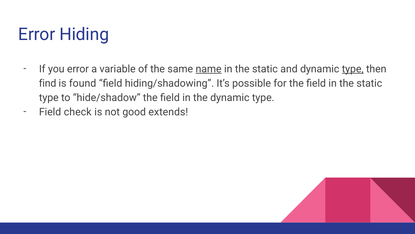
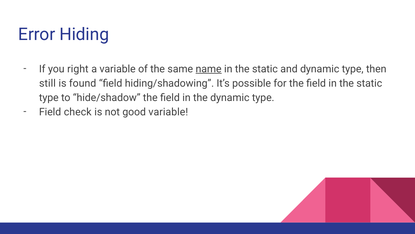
you error: error -> right
type at (353, 69) underline: present -> none
find: find -> still
good extends: extends -> variable
